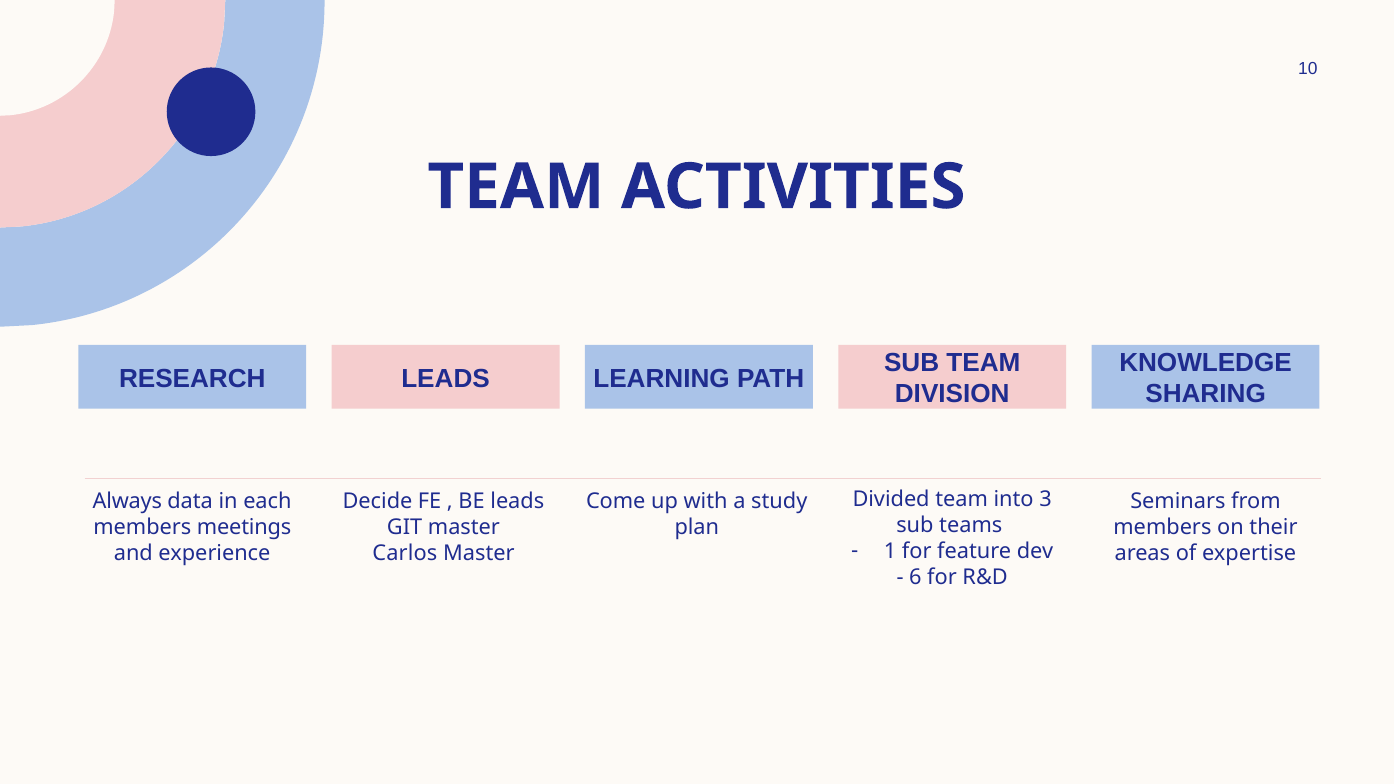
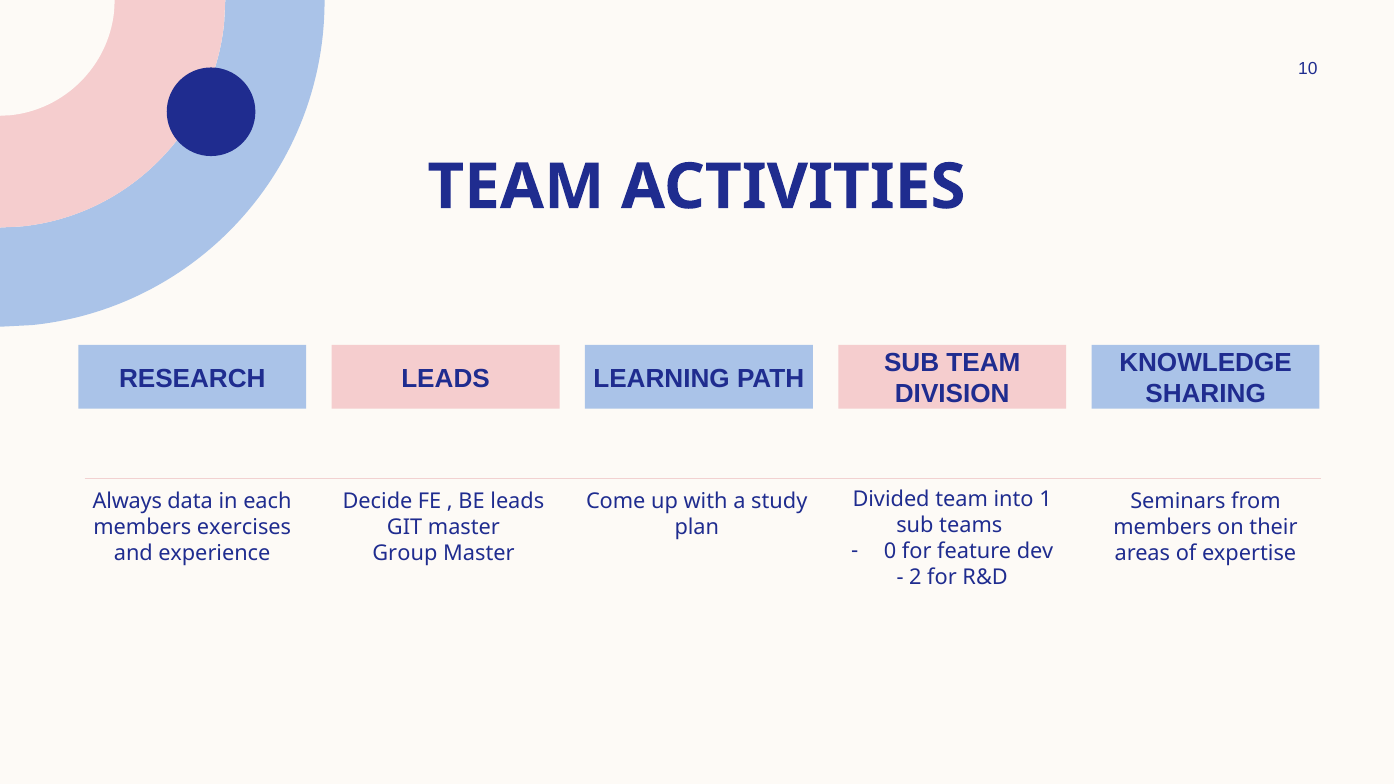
3: 3 -> 1
meetings: meetings -> exercises
1: 1 -> 0
Carlos: Carlos -> Group
6: 6 -> 2
